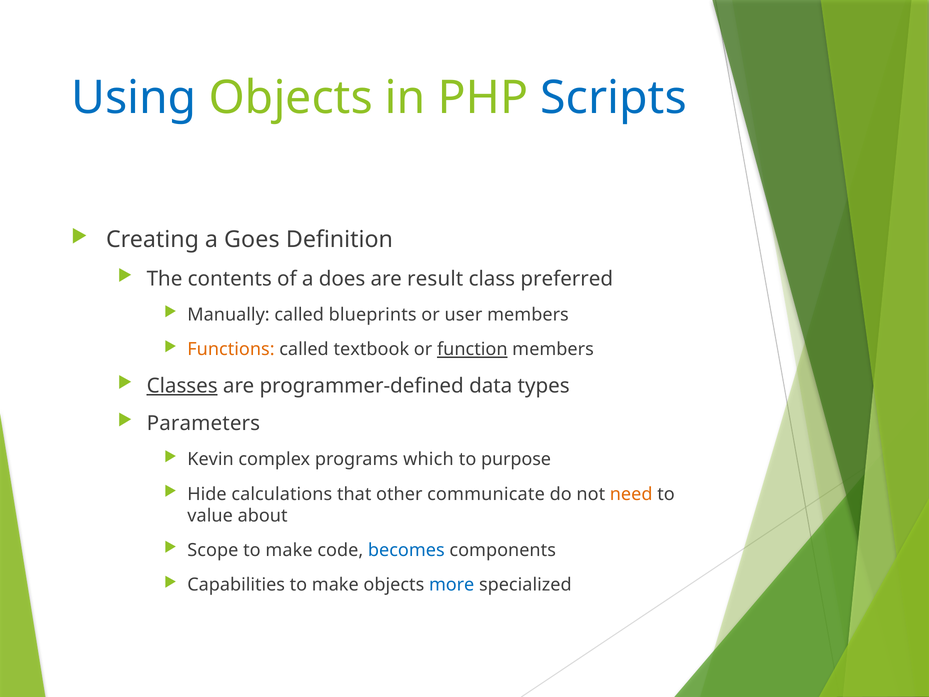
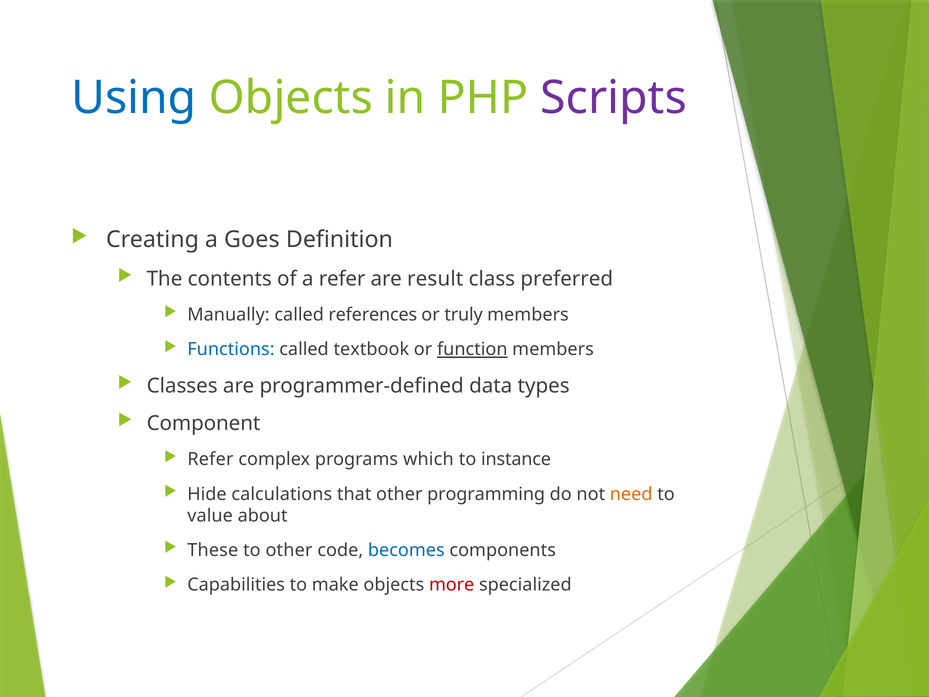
Scripts colour: blue -> purple
a does: does -> refer
blueprints: blueprints -> references
user: user -> truly
Functions colour: orange -> blue
Classes underline: present -> none
Parameters: Parameters -> Component
Kevin at (211, 459): Kevin -> Refer
purpose: purpose -> instance
communicate: communicate -> programming
Scope: Scope -> These
make at (289, 550): make -> other
more colour: blue -> red
